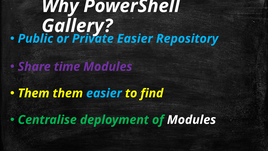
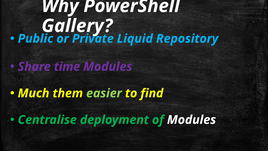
Easier at (135, 39): Easier -> Liquid
Them at (34, 93): Them -> Much
easier at (104, 93) colour: light blue -> light green
